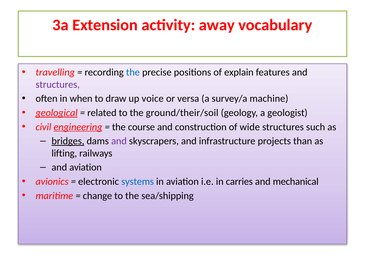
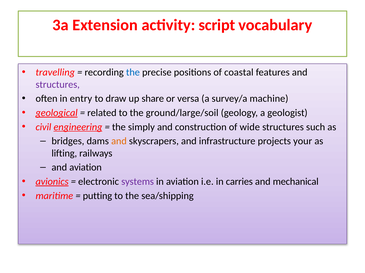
away: away -> script
explain: explain -> coastal
when: when -> entry
voice: voice -> share
ground/their/soil: ground/their/soil -> ground/large/soil
course: course -> simply
bridges underline: present -> none
and at (119, 141) colour: purple -> orange
than: than -> your
avionics underline: none -> present
systems colour: blue -> purple
change: change -> putting
